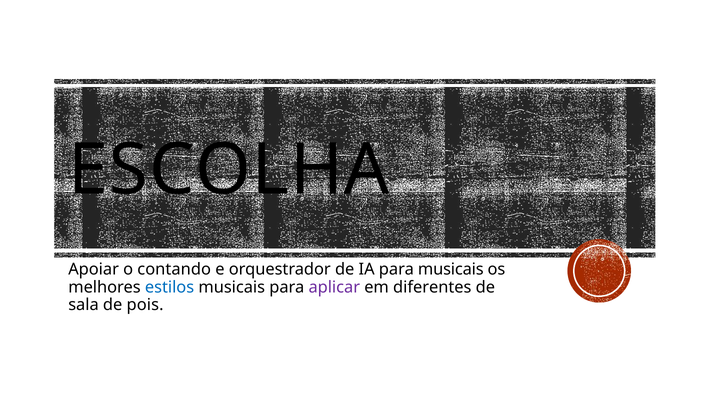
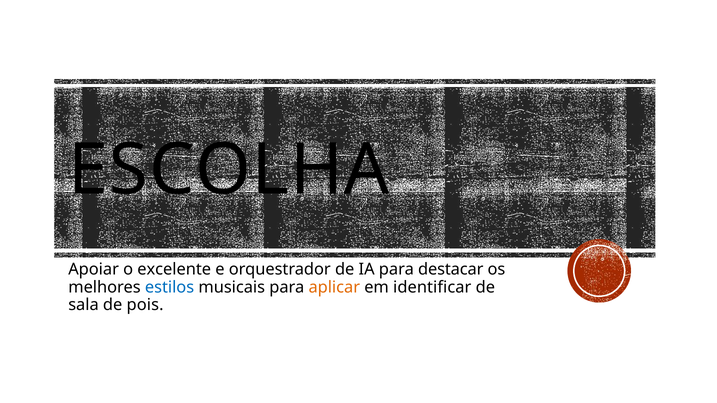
contando: contando -> excelente
para musicais: musicais -> destacar
aplicar colour: purple -> orange
diferentes: diferentes -> identificar
